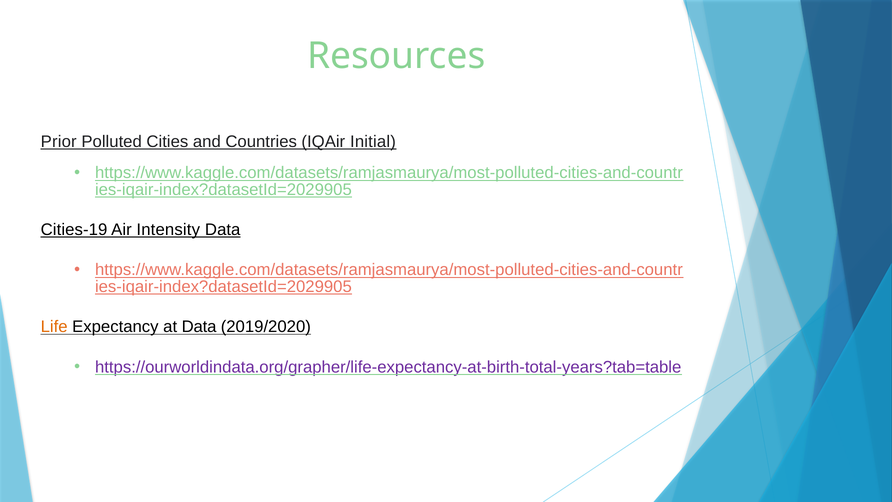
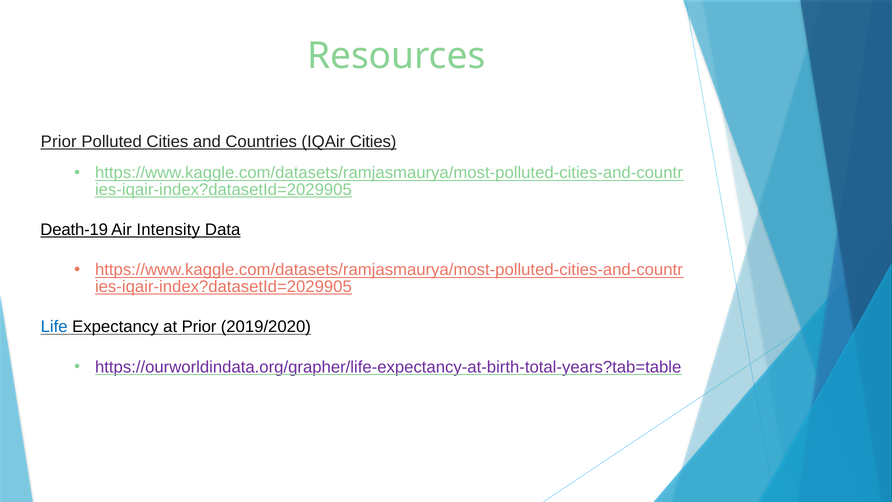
IQAir Initial: Initial -> Cities
Cities-19: Cities-19 -> Death-19
Life colour: orange -> blue
at Data: Data -> Prior
